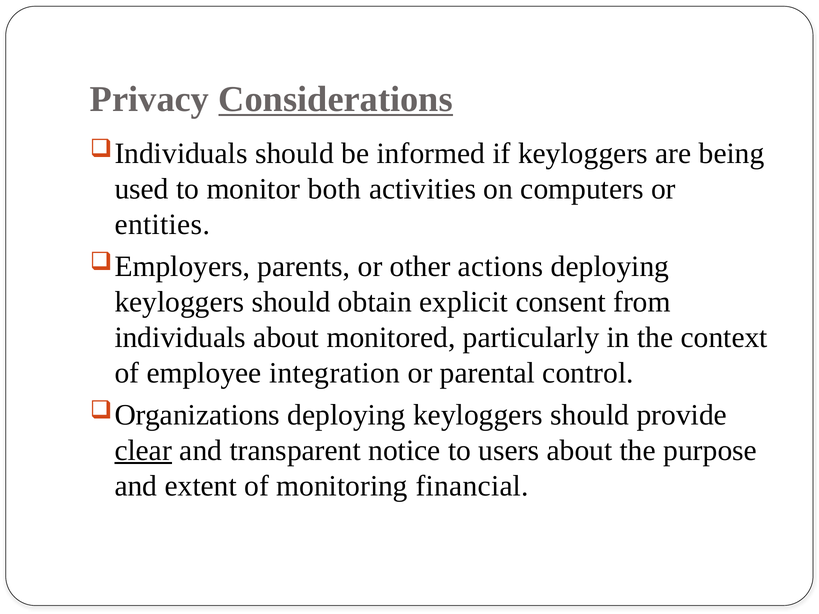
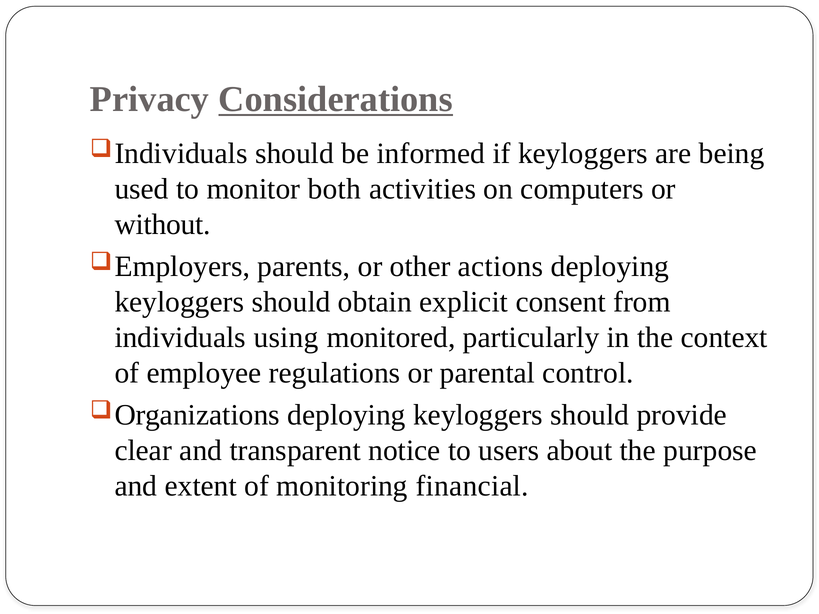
entities: entities -> without
individuals about: about -> using
integration: integration -> regulations
clear underline: present -> none
